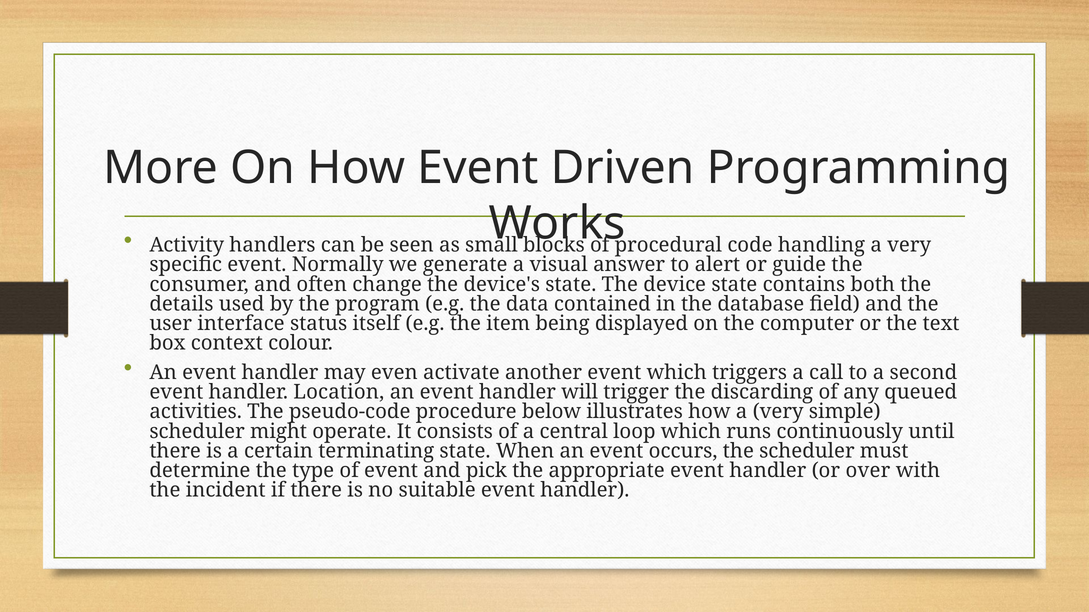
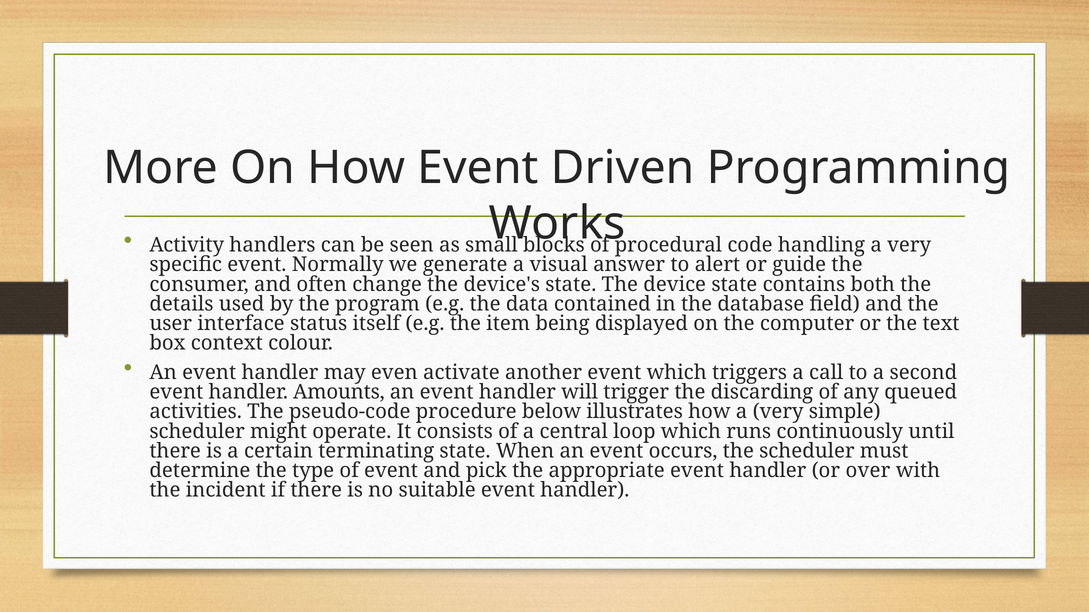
Location: Location -> Amounts
